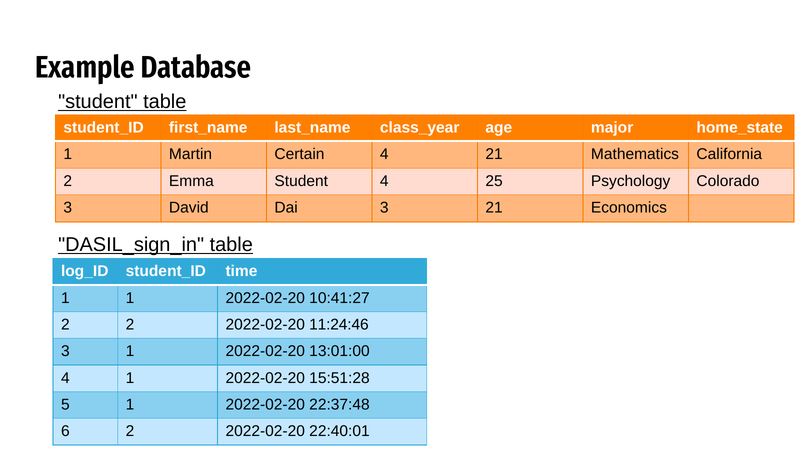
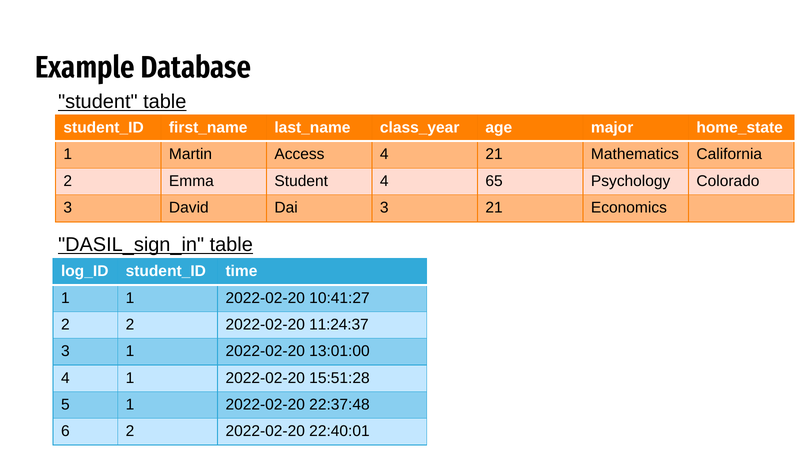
Certain: Certain -> Access
25: 25 -> 65
11:24:46: 11:24:46 -> 11:24:37
